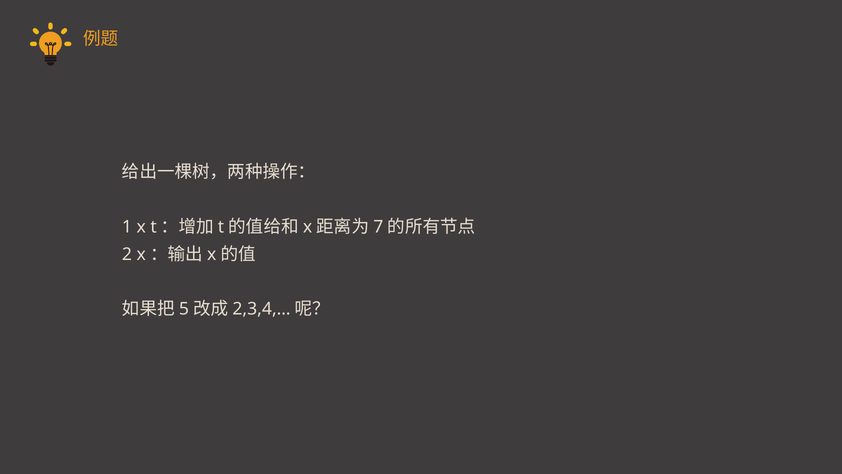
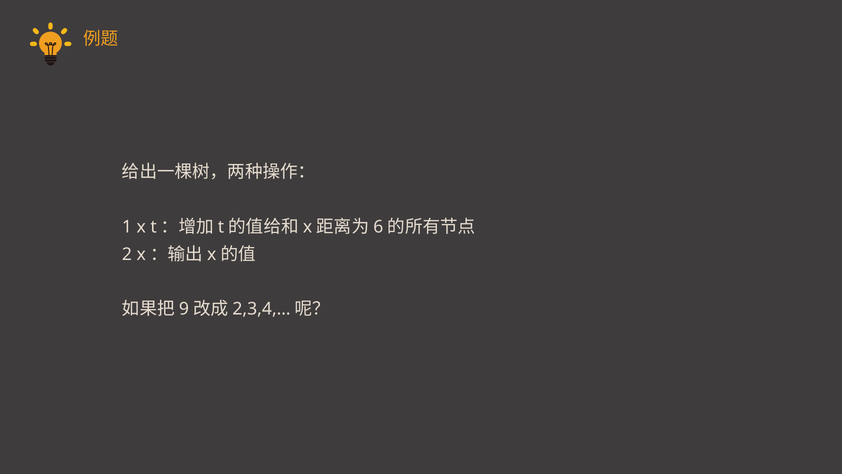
7: 7 -> 6
5: 5 -> 9
